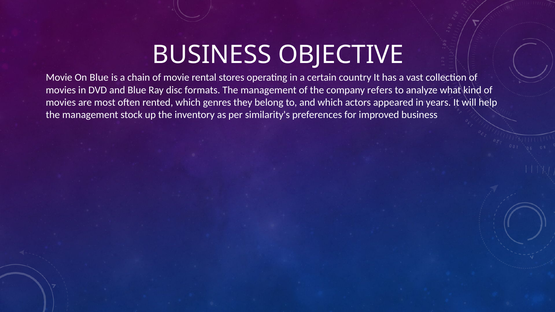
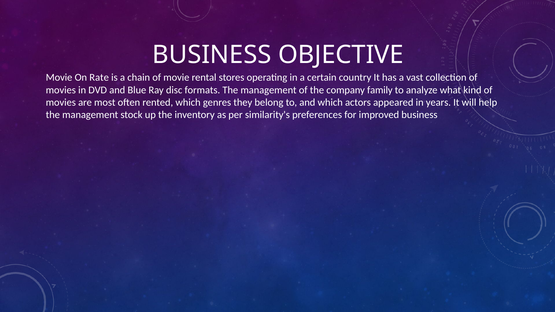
On Blue: Blue -> Rate
refers: refers -> family
